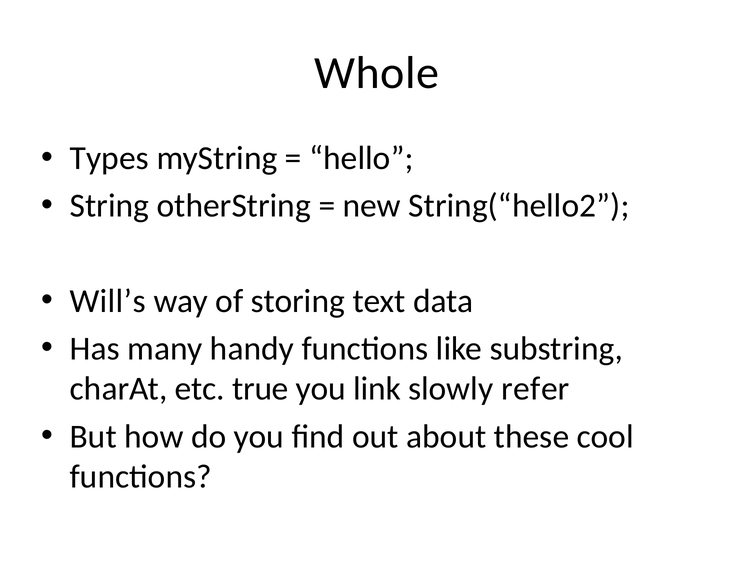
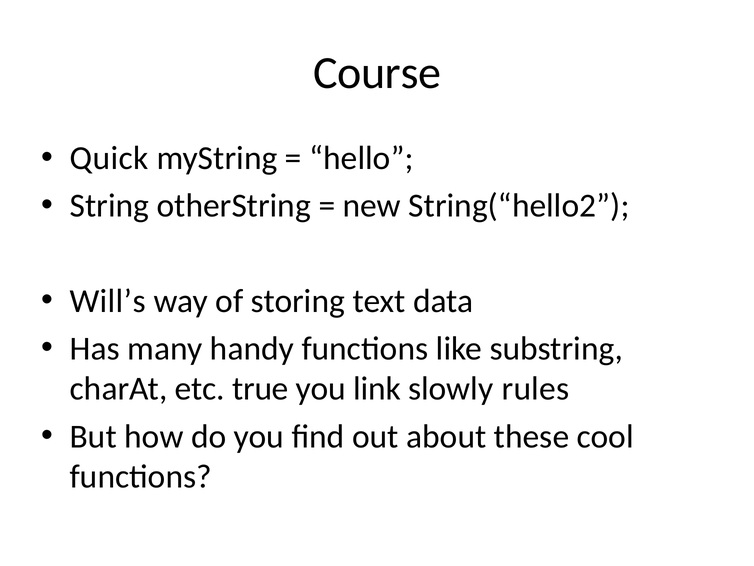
Whole: Whole -> Course
Types: Types -> Quick
refer: refer -> rules
